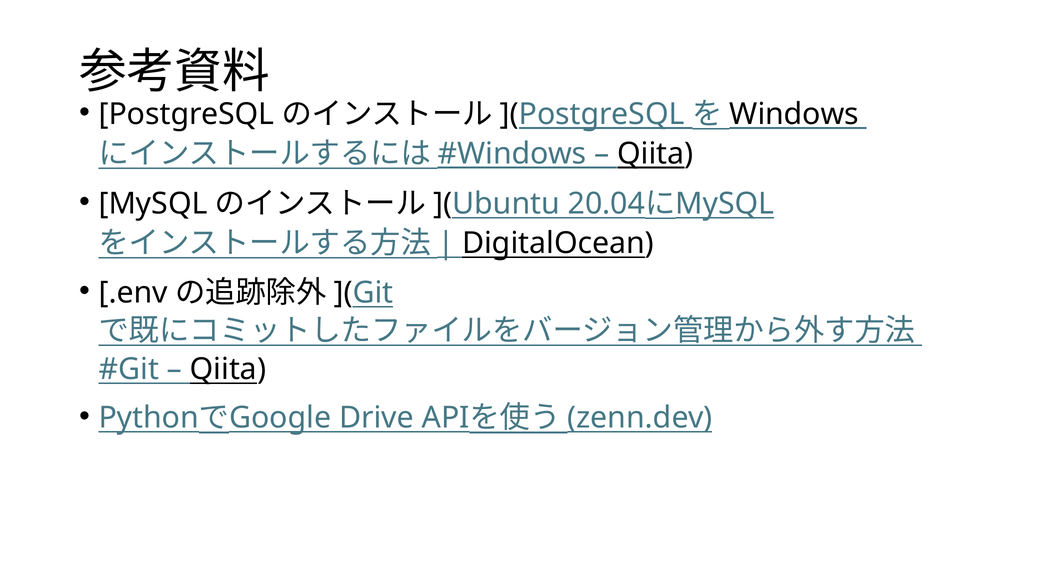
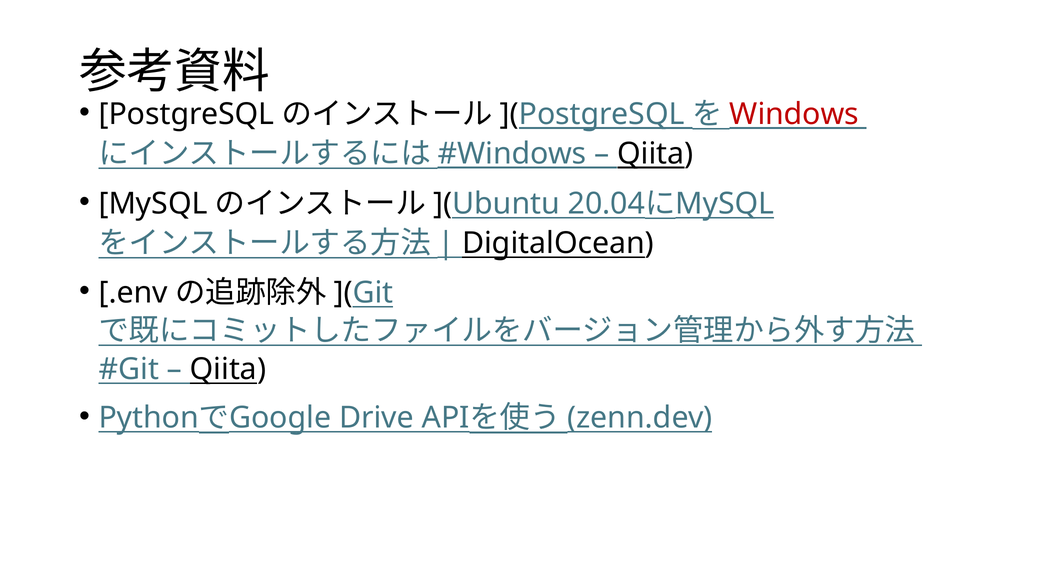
Windows colour: black -> red
